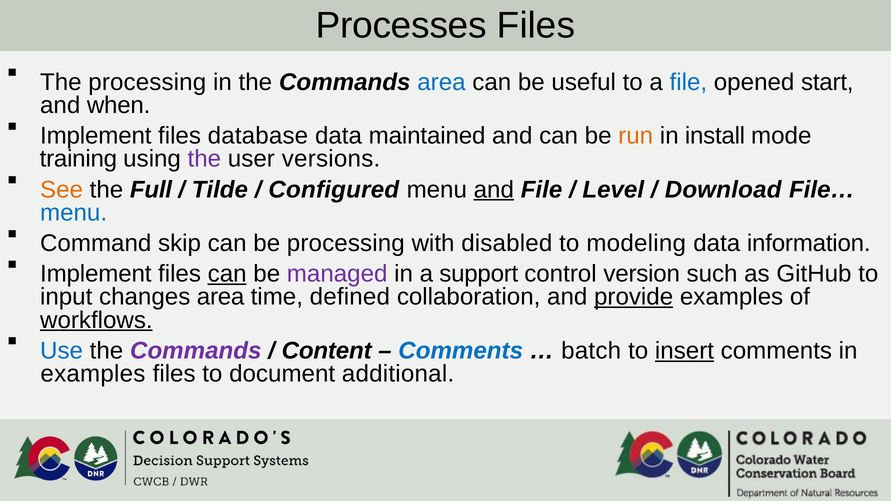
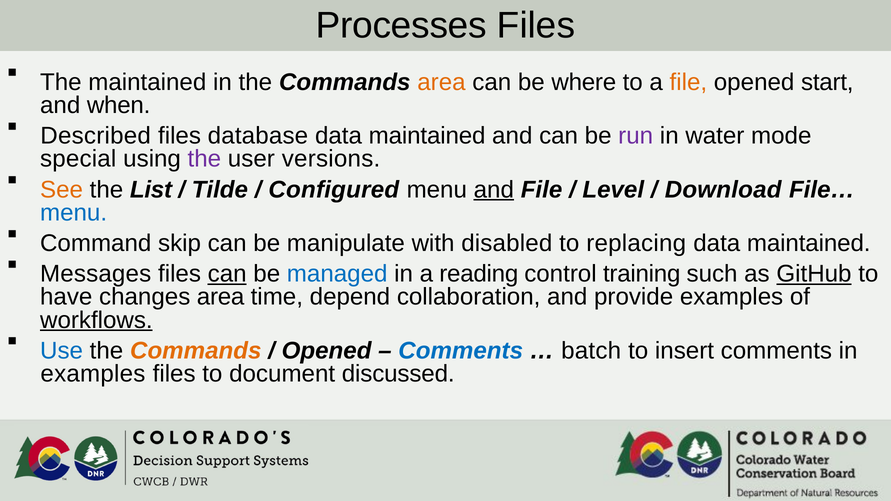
The processing: processing -> maintained
area at (441, 82) colour: blue -> orange
useful: useful -> where
file at (688, 82) colour: blue -> orange
Implement at (96, 136): Implement -> Described
run colour: orange -> purple
install: install -> water
training: training -> special
Full: Full -> List
be processing: processing -> manipulate
modeling: modeling -> replacing
information at (809, 243): information -> maintained
Implement at (96, 274): Implement -> Messages
managed colour: purple -> blue
support: support -> reading
version: version -> training
GitHub underline: none -> present
input: input -> have
defined: defined -> depend
provide underline: present -> none
Commands at (196, 351) colour: purple -> orange
Content at (327, 351): Content -> Opened
insert underline: present -> none
additional: additional -> discussed
